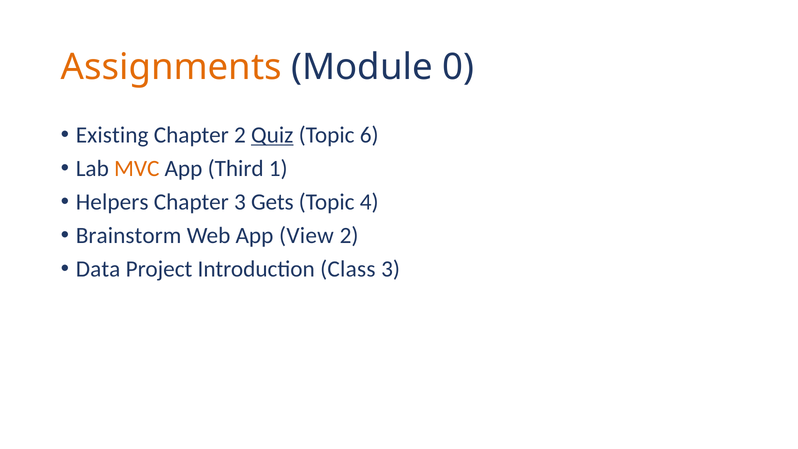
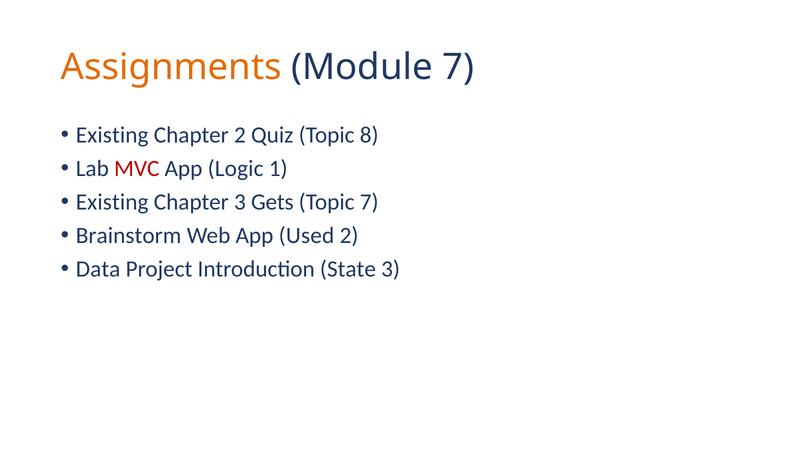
Module 0: 0 -> 7
Quiz underline: present -> none
6: 6 -> 8
MVC colour: orange -> red
Third: Third -> Logic
Helpers at (112, 202): Helpers -> Existing
Topic 4: 4 -> 7
View: View -> Used
Class: Class -> State
